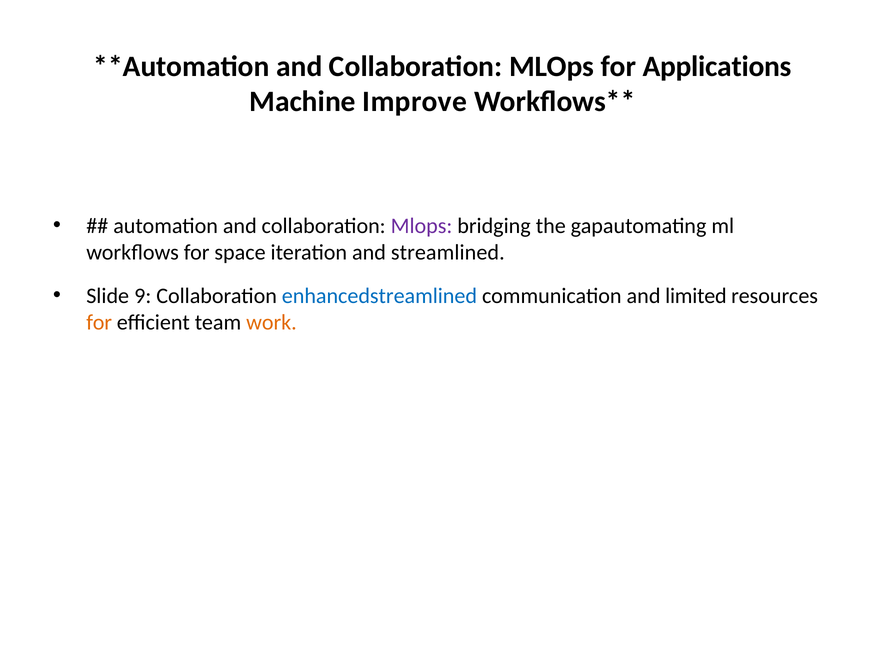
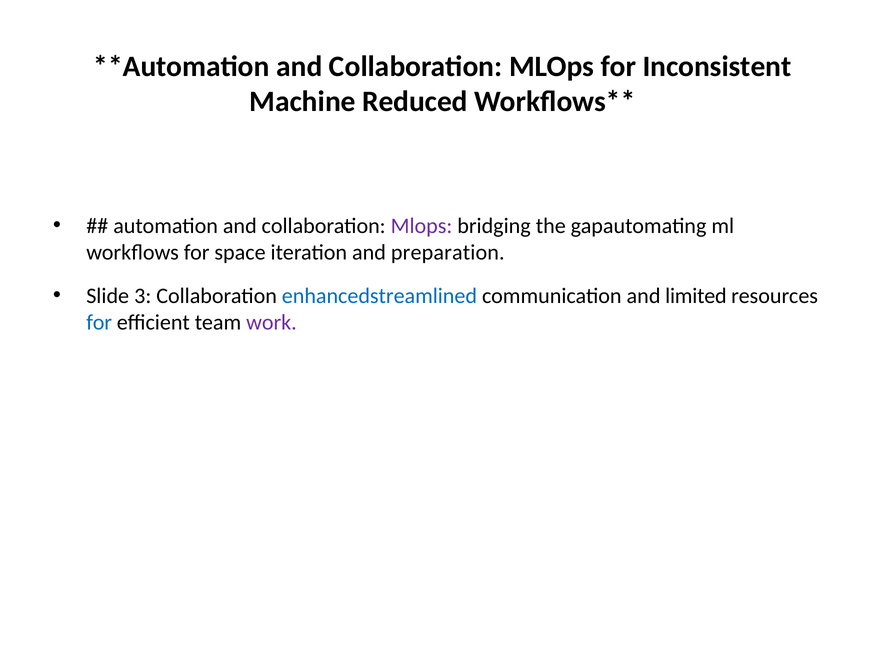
Applications: Applications -> Inconsistent
Improve: Improve -> Reduced
streamlined: streamlined -> preparation
9: 9 -> 3
for at (99, 322) colour: orange -> blue
work colour: orange -> purple
